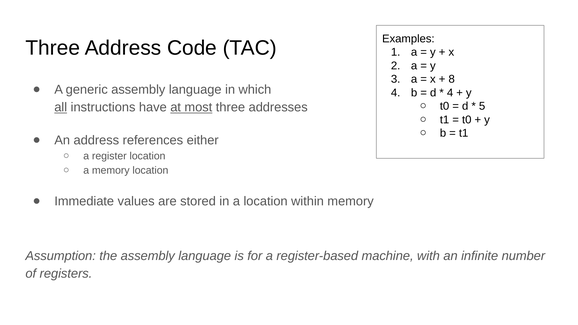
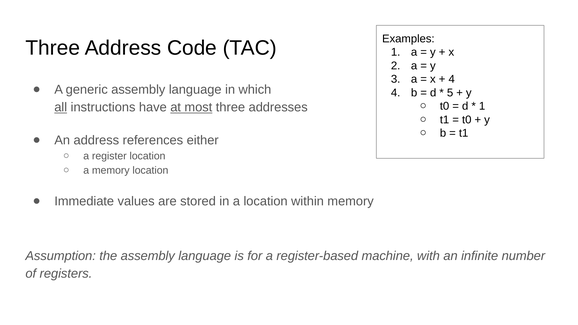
8 at (452, 79): 8 -> 4
4 at (450, 93): 4 -> 5
5 at (482, 106): 5 -> 1
